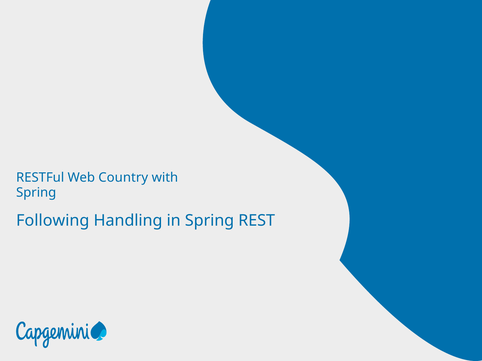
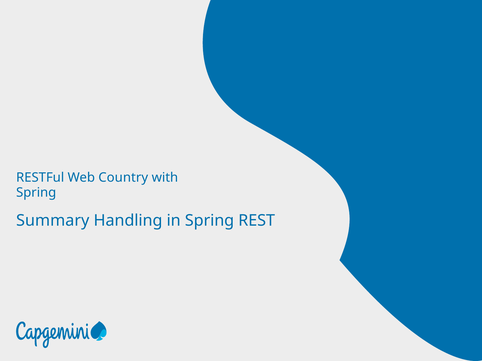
Following: Following -> Summary
